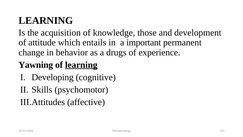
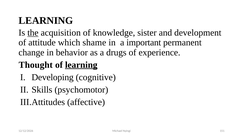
the underline: none -> present
those: those -> sister
entails: entails -> shame
Yawning: Yawning -> Thought
